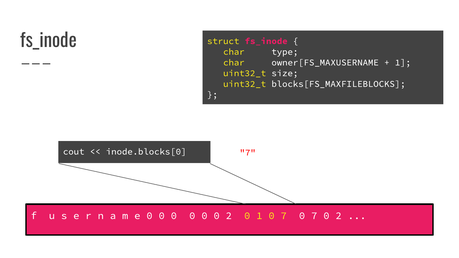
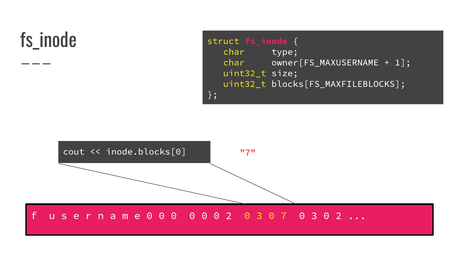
2 0 1: 1 -> 3
7 0 7: 7 -> 3
